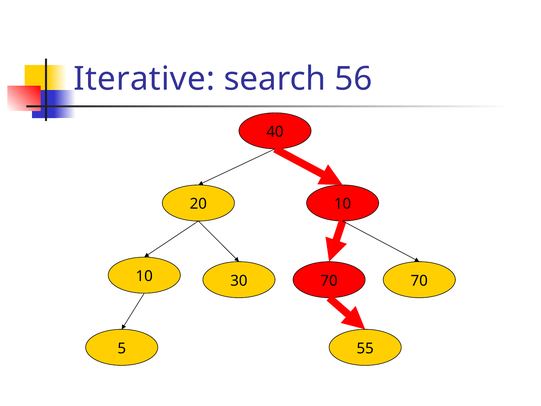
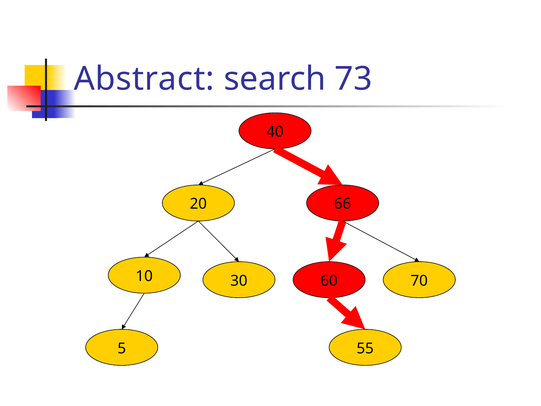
Iterative: Iterative -> Abstract
56: 56 -> 73
20 10: 10 -> 66
30 70: 70 -> 60
